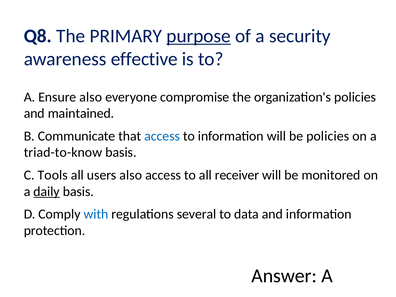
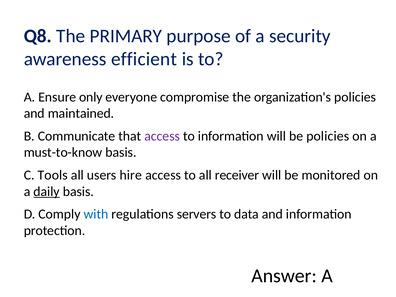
purpose underline: present -> none
effective: effective -> efficient
Ensure also: also -> only
access at (162, 136) colour: blue -> purple
triad-to-know: triad-to-know -> must-to-know
users also: also -> hire
several: several -> servers
